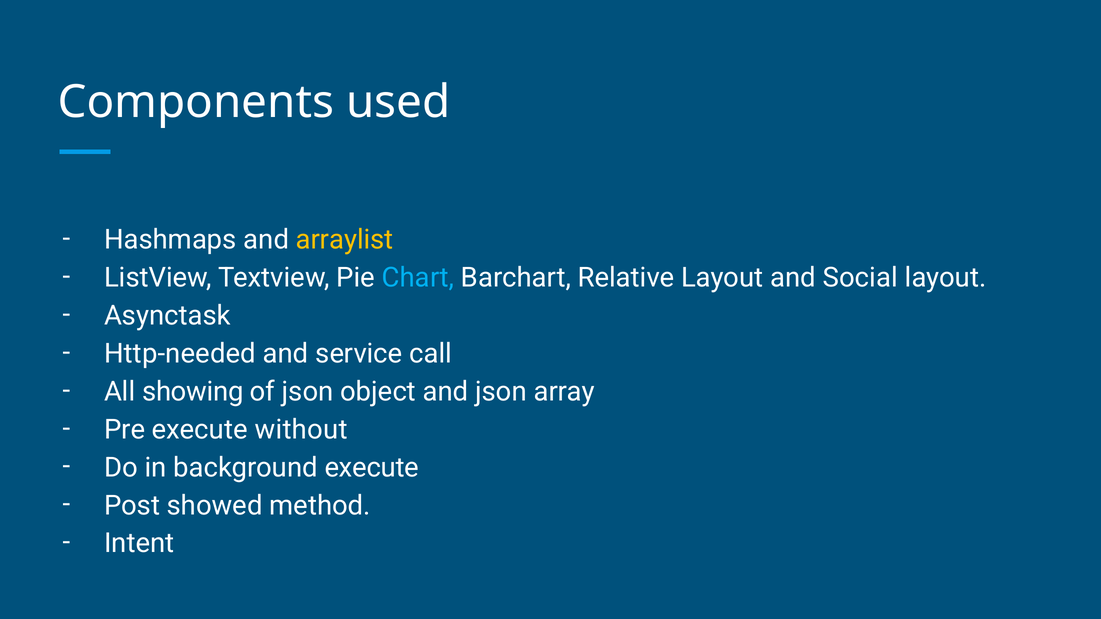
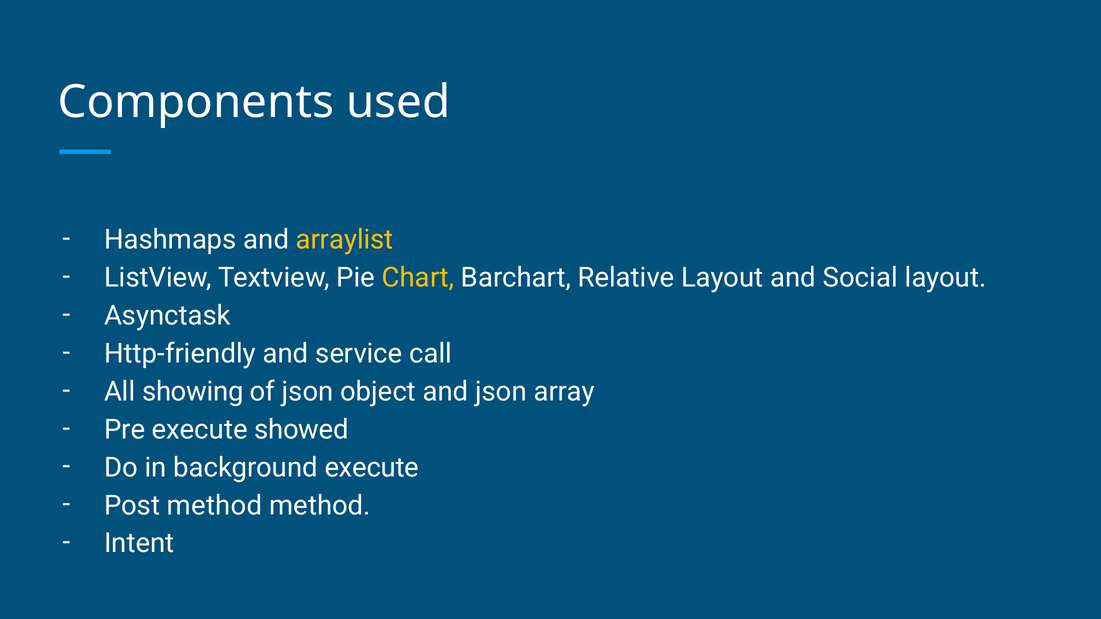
Chart colour: light blue -> yellow
Http-needed: Http-needed -> Http-friendly
without: without -> showed
Post showed: showed -> method
